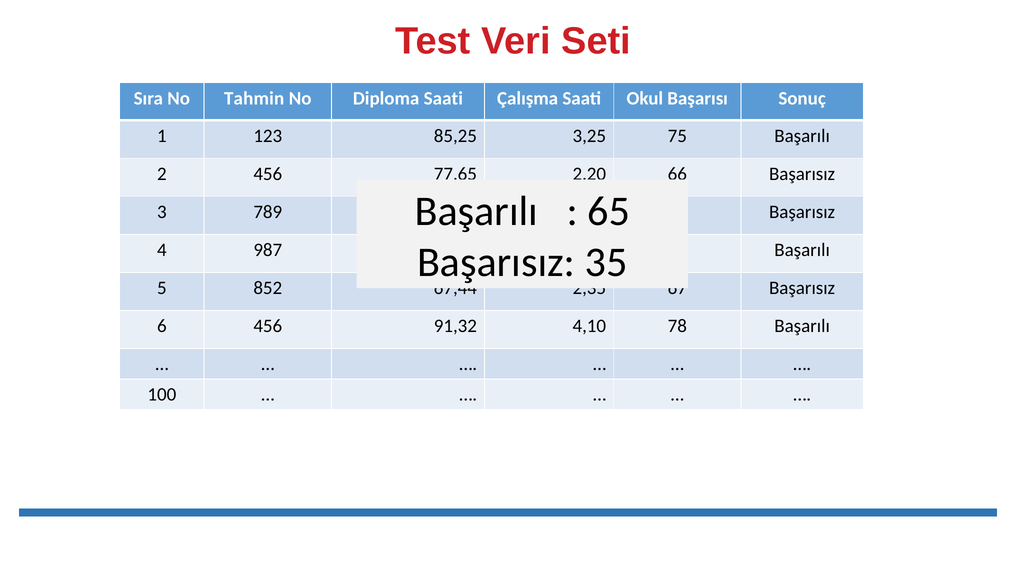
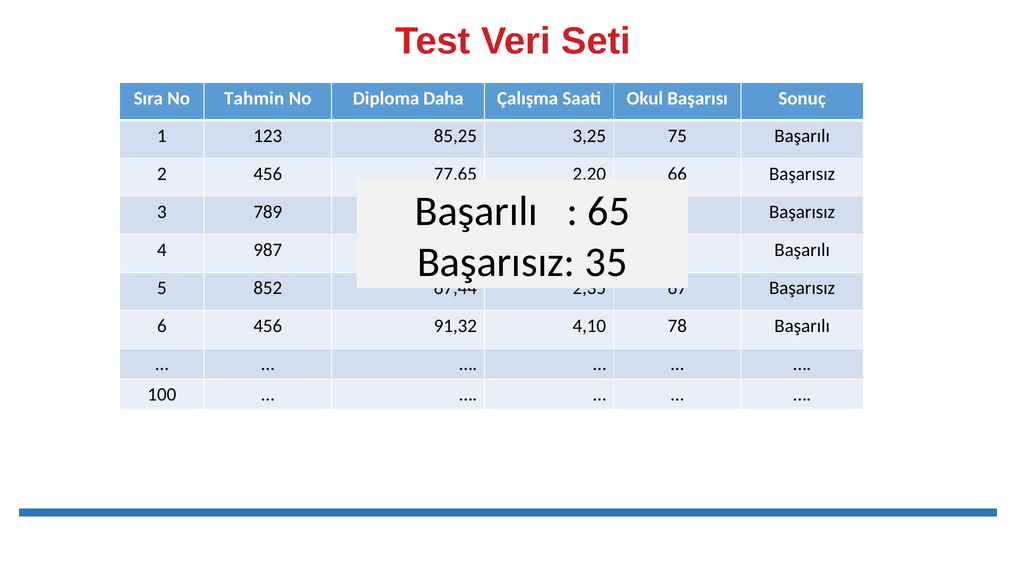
Diploma Saati: Saati -> Daha
